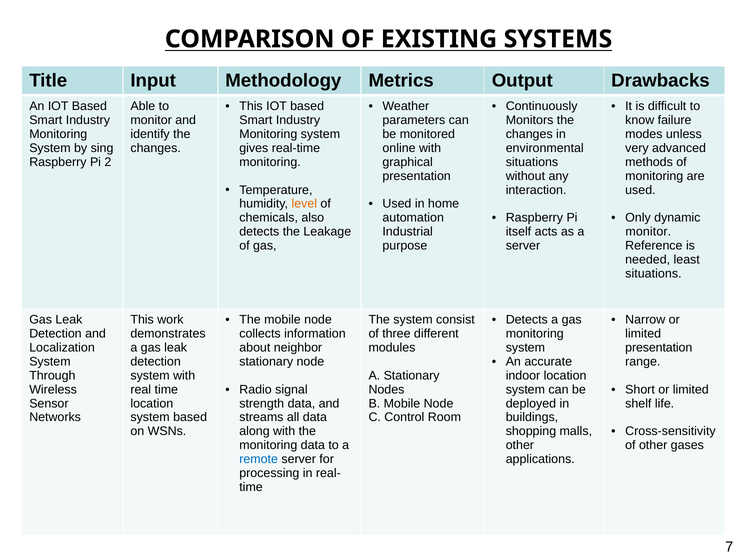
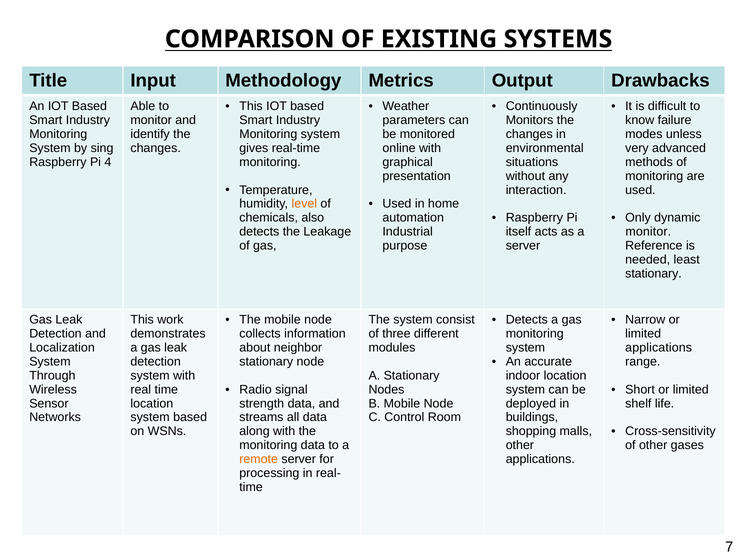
2: 2 -> 4
situations at (653, 274): situations -> stationary
presentation at (659, 348): presentation -> applications
remote colour: blue -> orange
